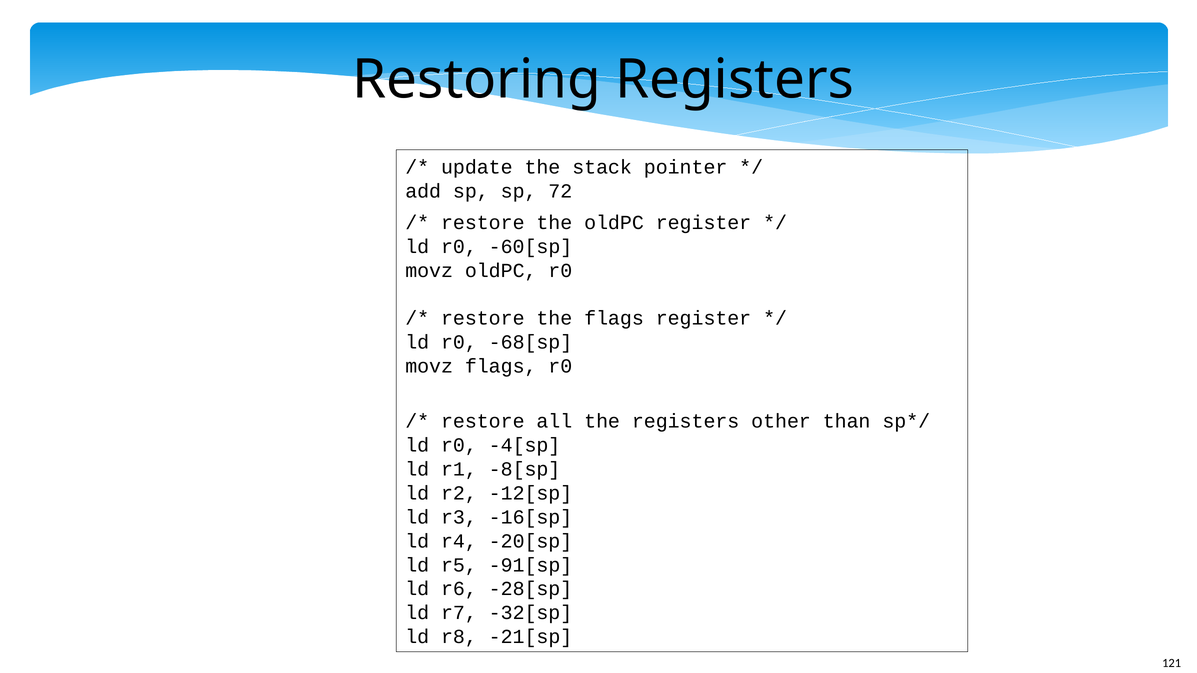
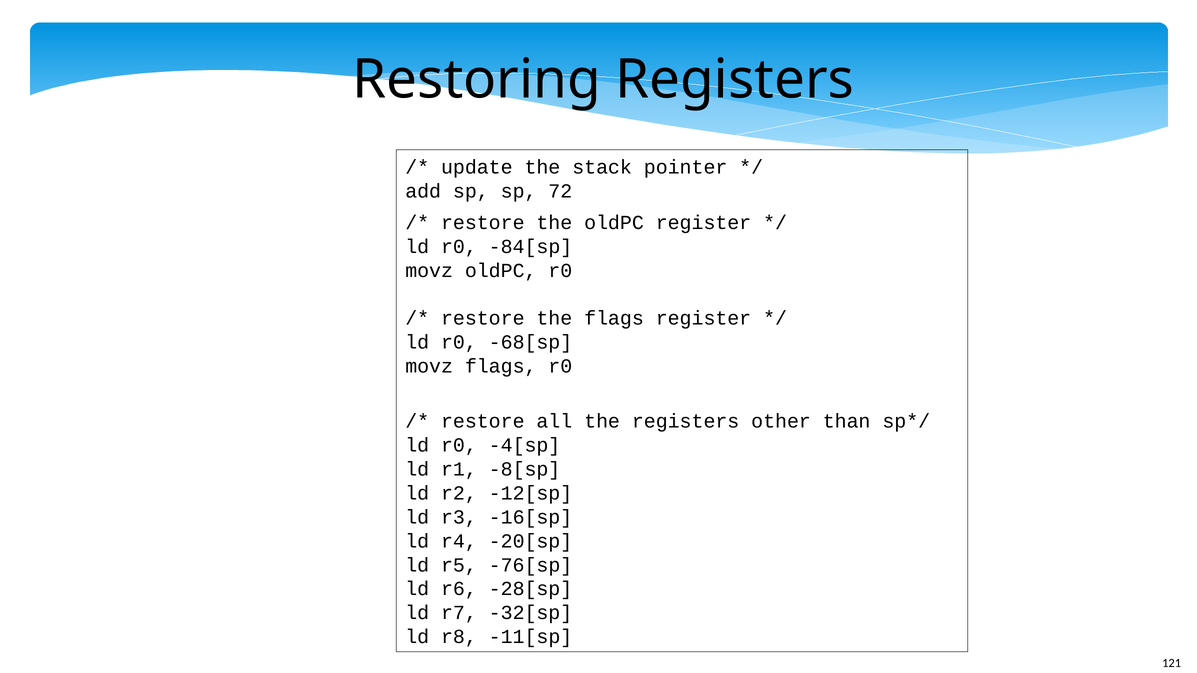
-60[sp: -60[sp -> -84[sp
-91[sp: -91[sp -> -76[sp
-21[sp: -21[sp -> -11[sp
